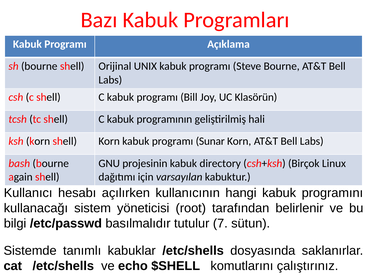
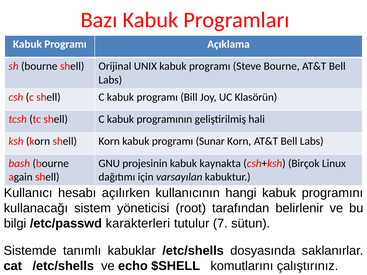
directory: directory -> kaynakta
basılmalıdır: basılmalıdır -> karakterleri
